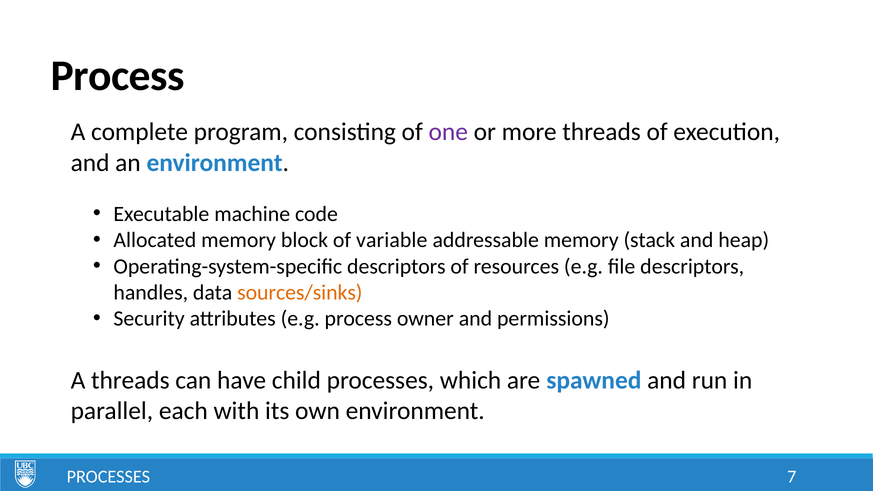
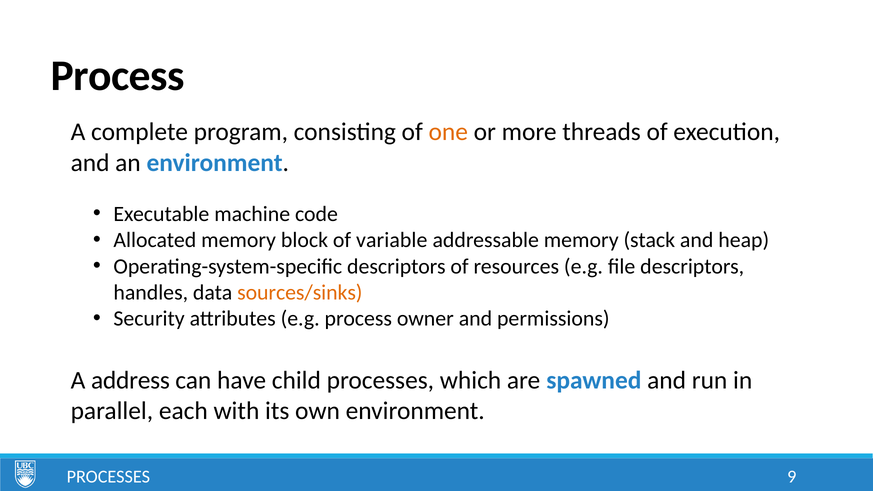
one colour: purple -> orange
A threads: threads -> address
7: 7 -> 9
